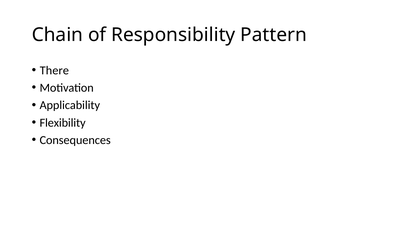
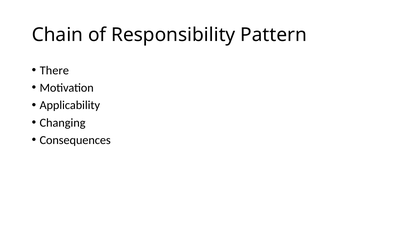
Flexibility: Flexibility -> Changing
